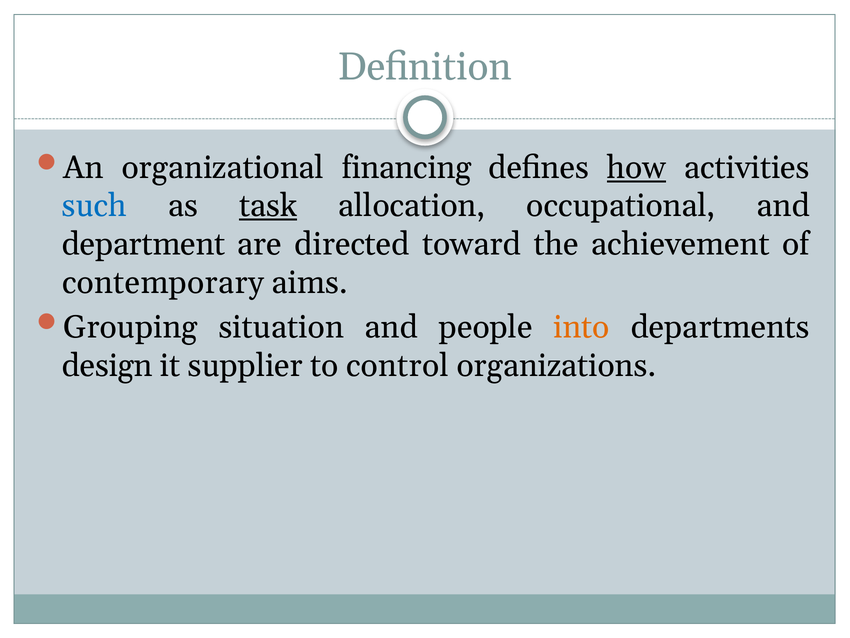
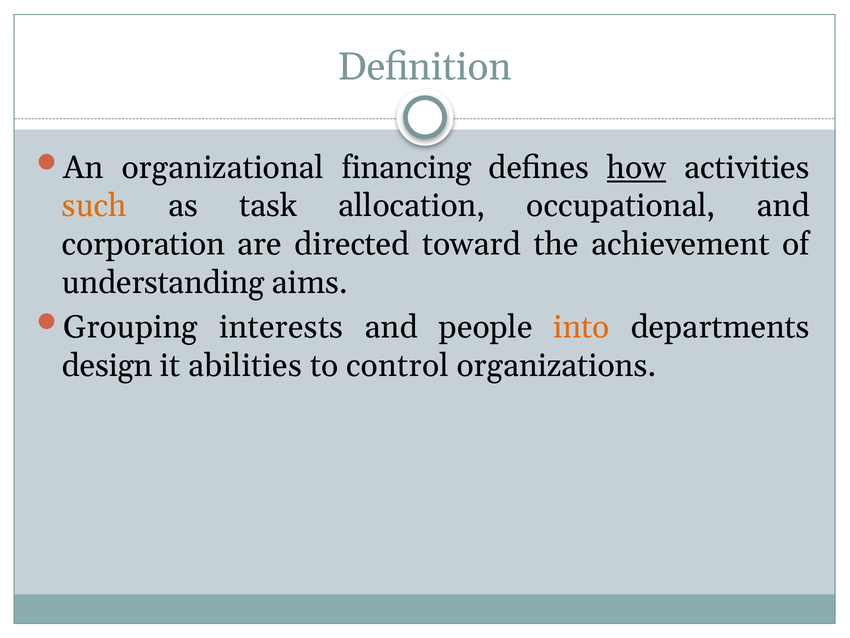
such colour: blue -> orange
task underline: present -> none
department: department -> corporation
contemporary: contemporary -> understanding
situation: situation -> interests
supplier: supplier -> abilities
